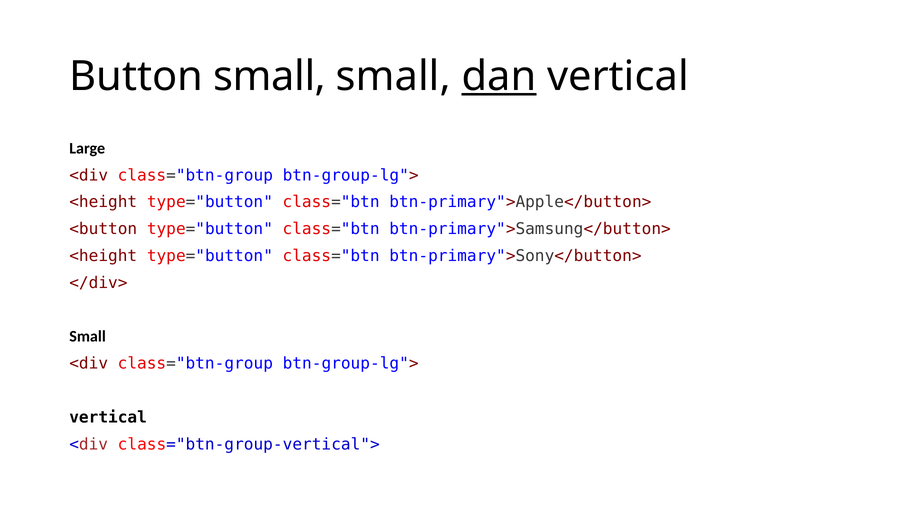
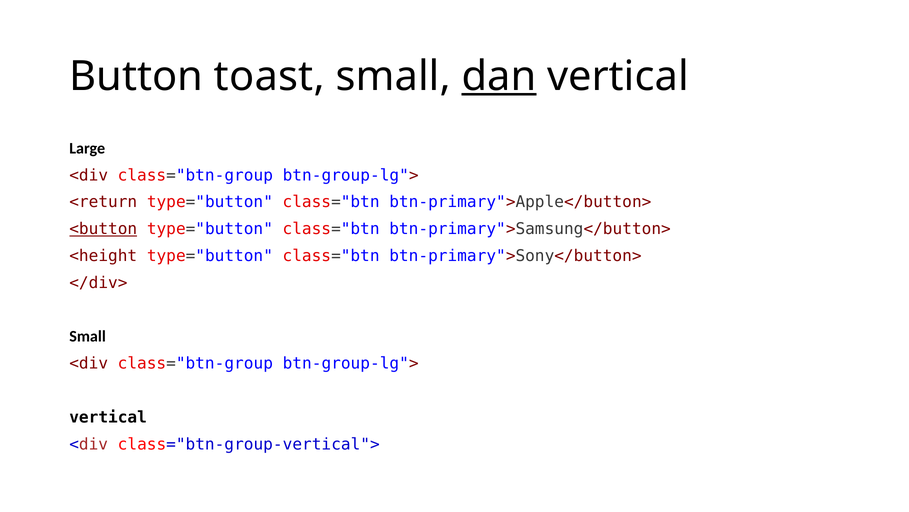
Button small: small -> toast
<height at (103, 202): <height -> <return
<button underline: none -> present
